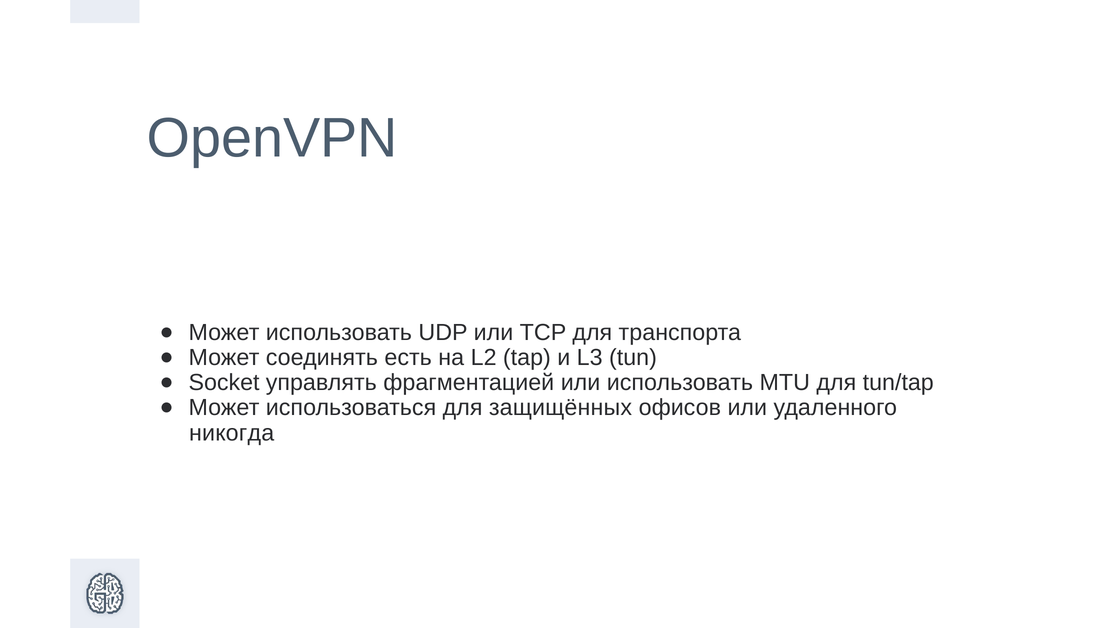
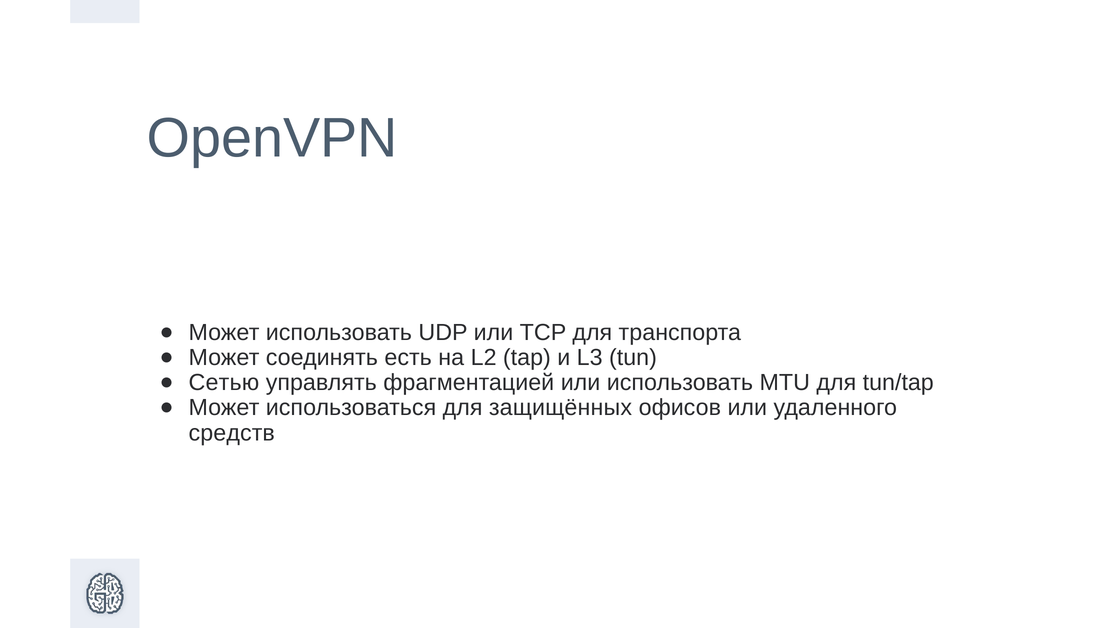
Socket: Socket -> Сетью
никогда: никогда -> средств
